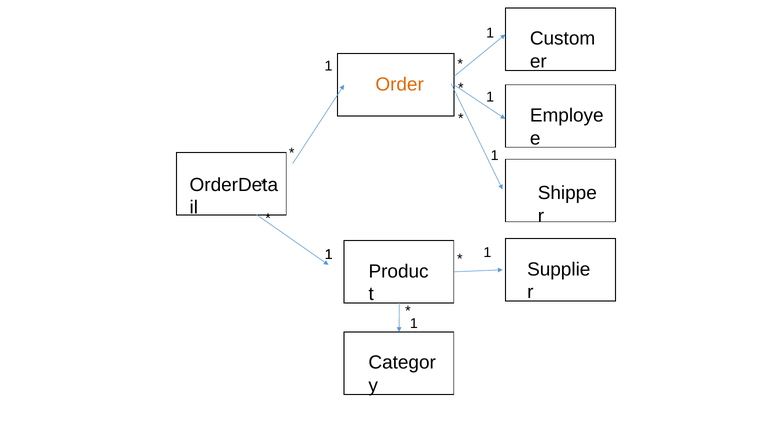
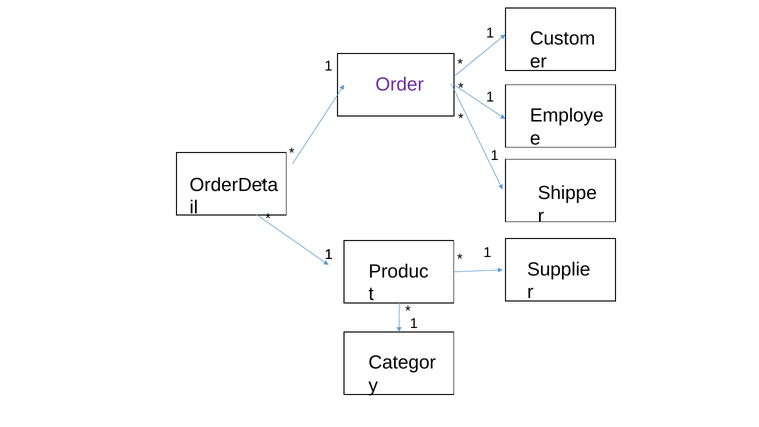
Order colour: orange -> purple
